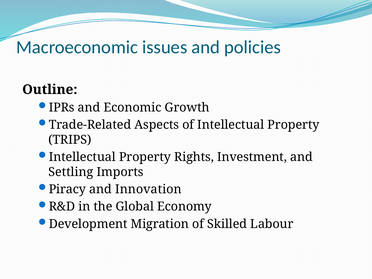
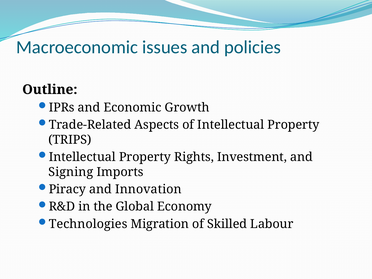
Settling: Settling -> Signing
Development: Development -> Technologies
